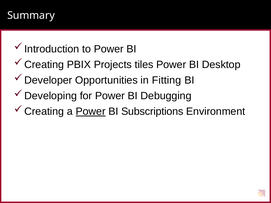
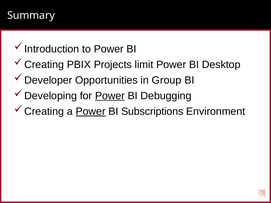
tiles: tiles -> limit
Fitting: Fitting -> Group
Power at (110, 96) underline: none -> present
